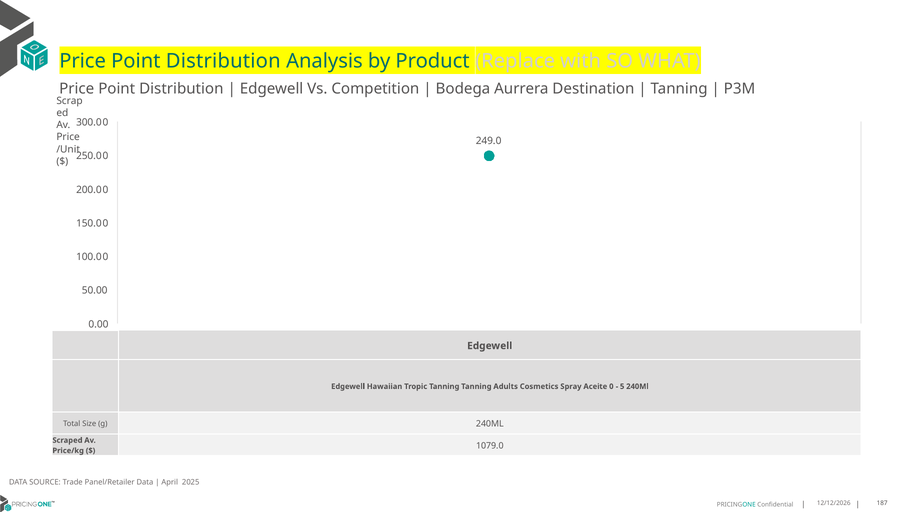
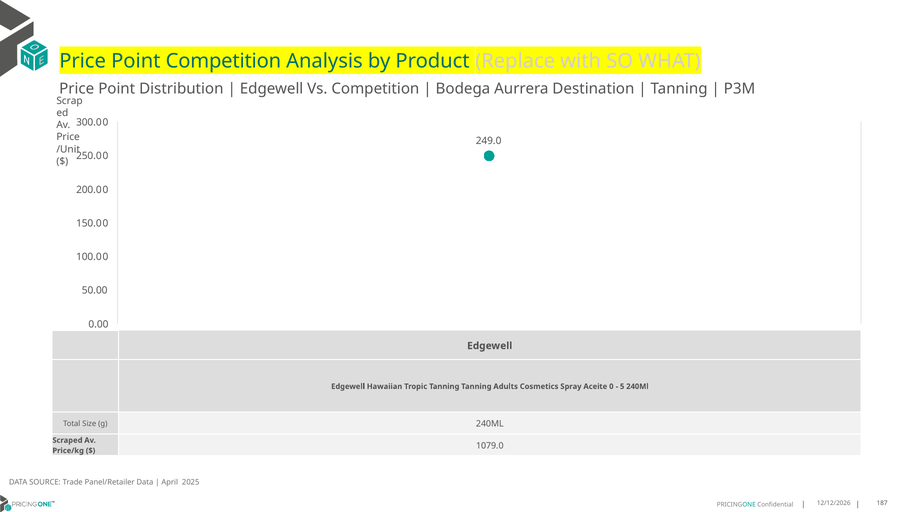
Distribution at (223, 61): Distribution -> Competition
